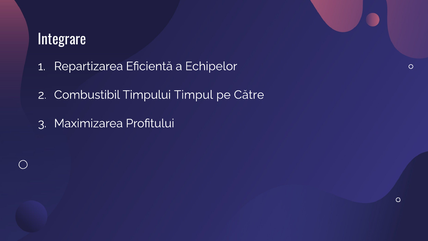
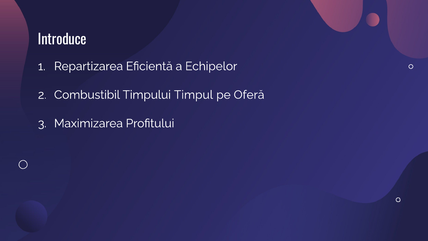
Integrare: Integrare -> Introduce
Către: Către -> Oferă
